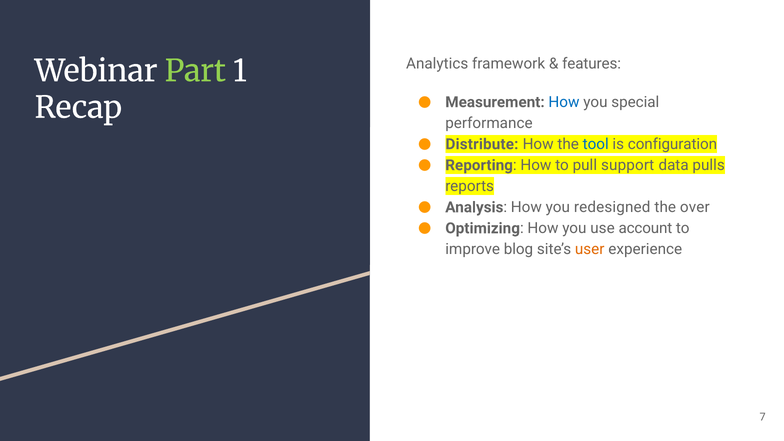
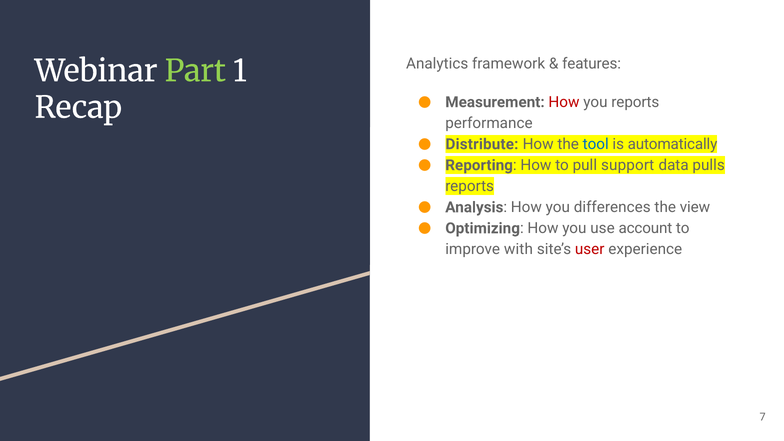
How at (564, 102) colour: blue -> red
you special: special -> reports
configuration: configuration -> automatically
redesigned: redesigned -> differences
over: over -> view
blog: blog -> with
user colour: orange -> red
